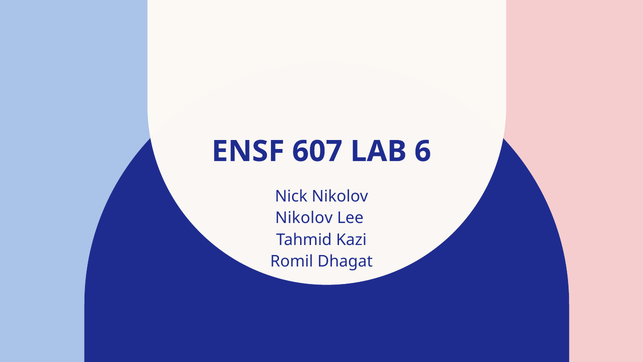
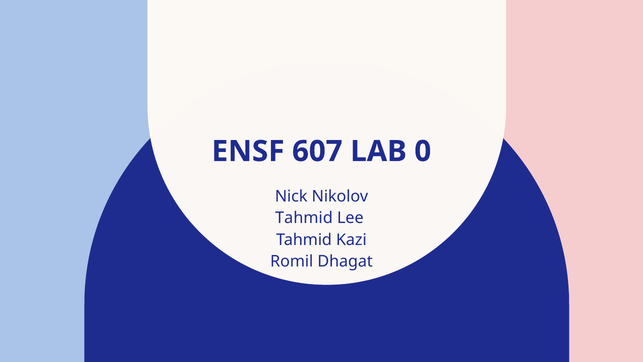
6: 6 -> 0
Nikolov at (304, 218): Nikolov -> Tahmid
